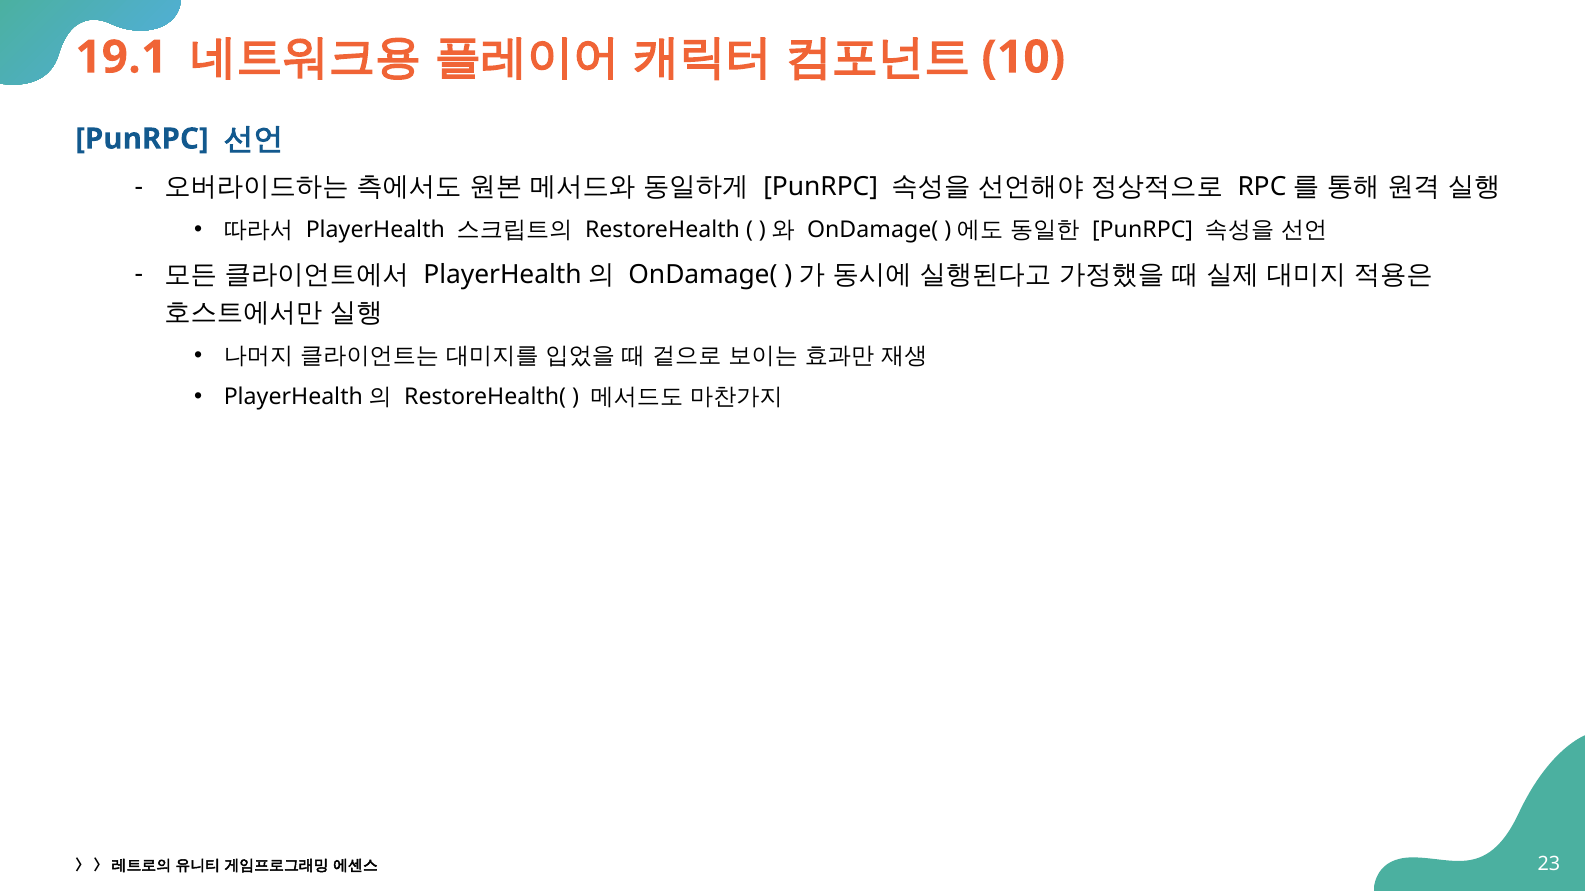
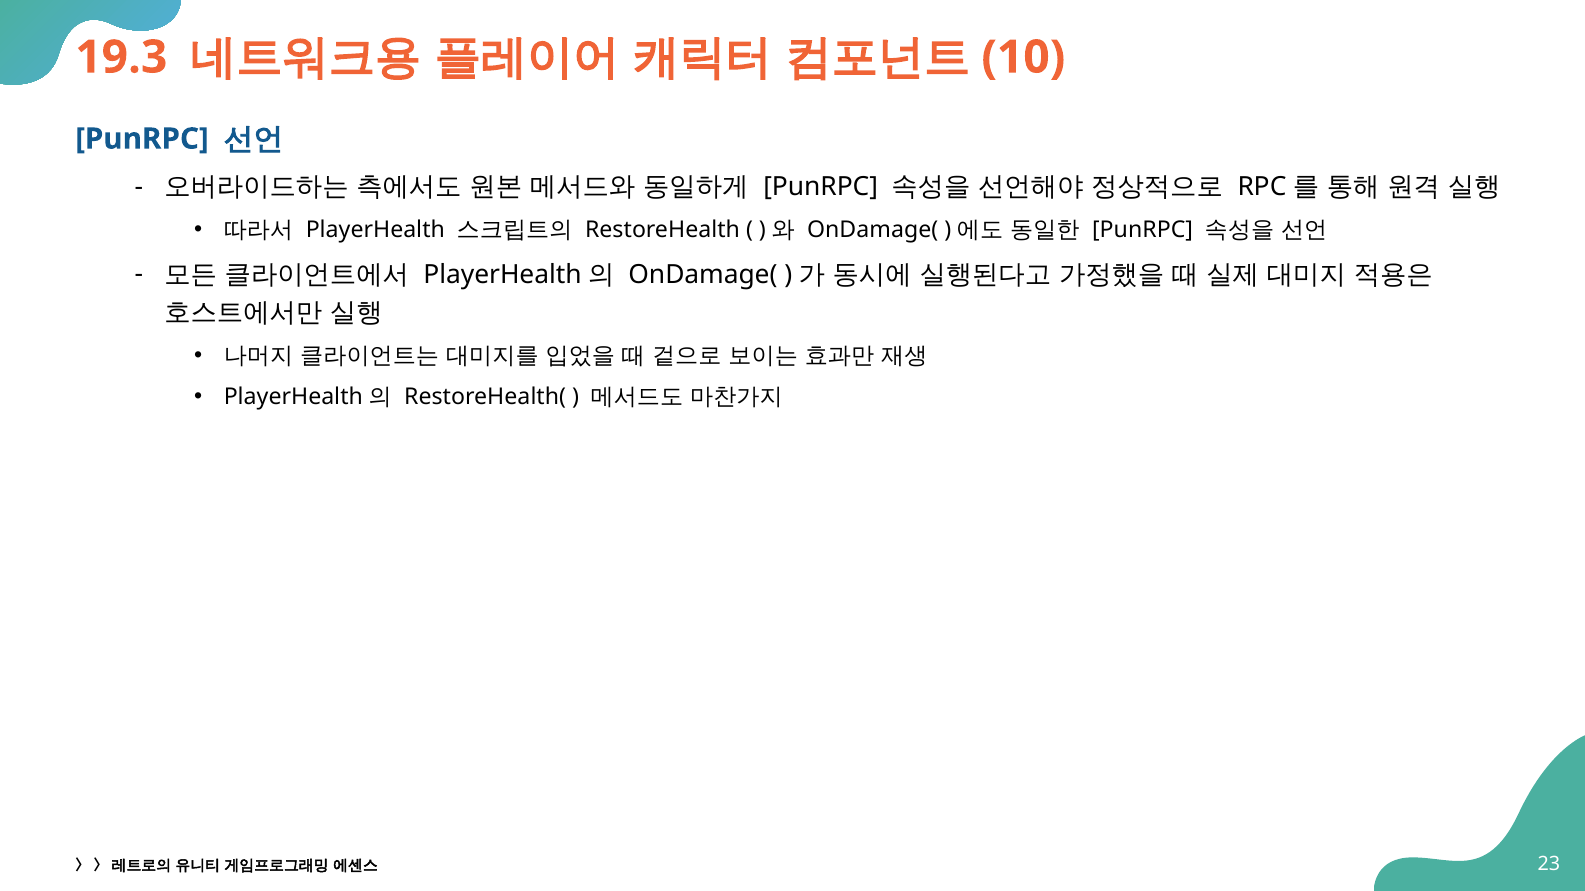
19.1: 19.1 -> 19.3
